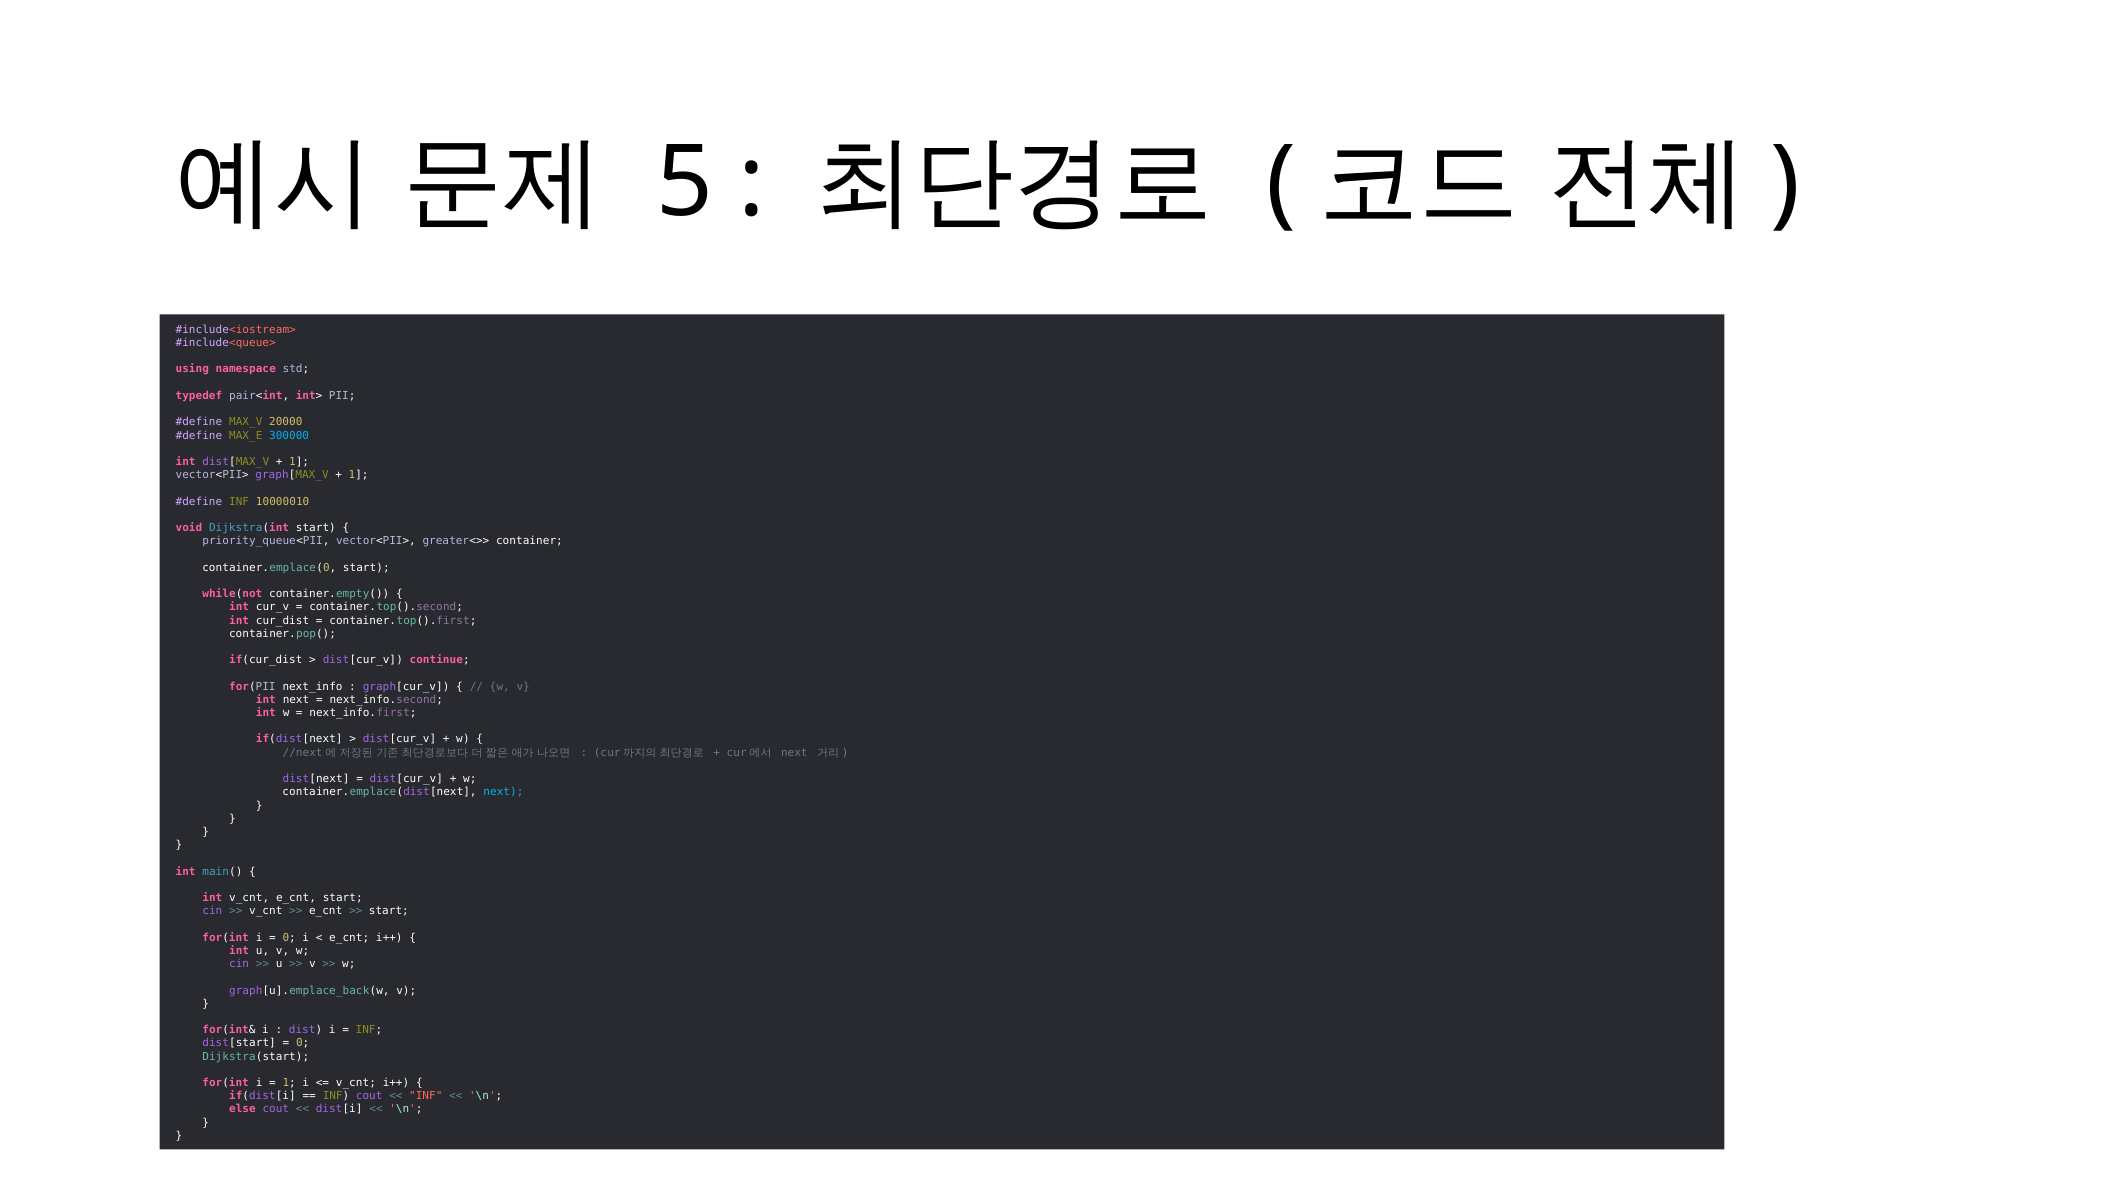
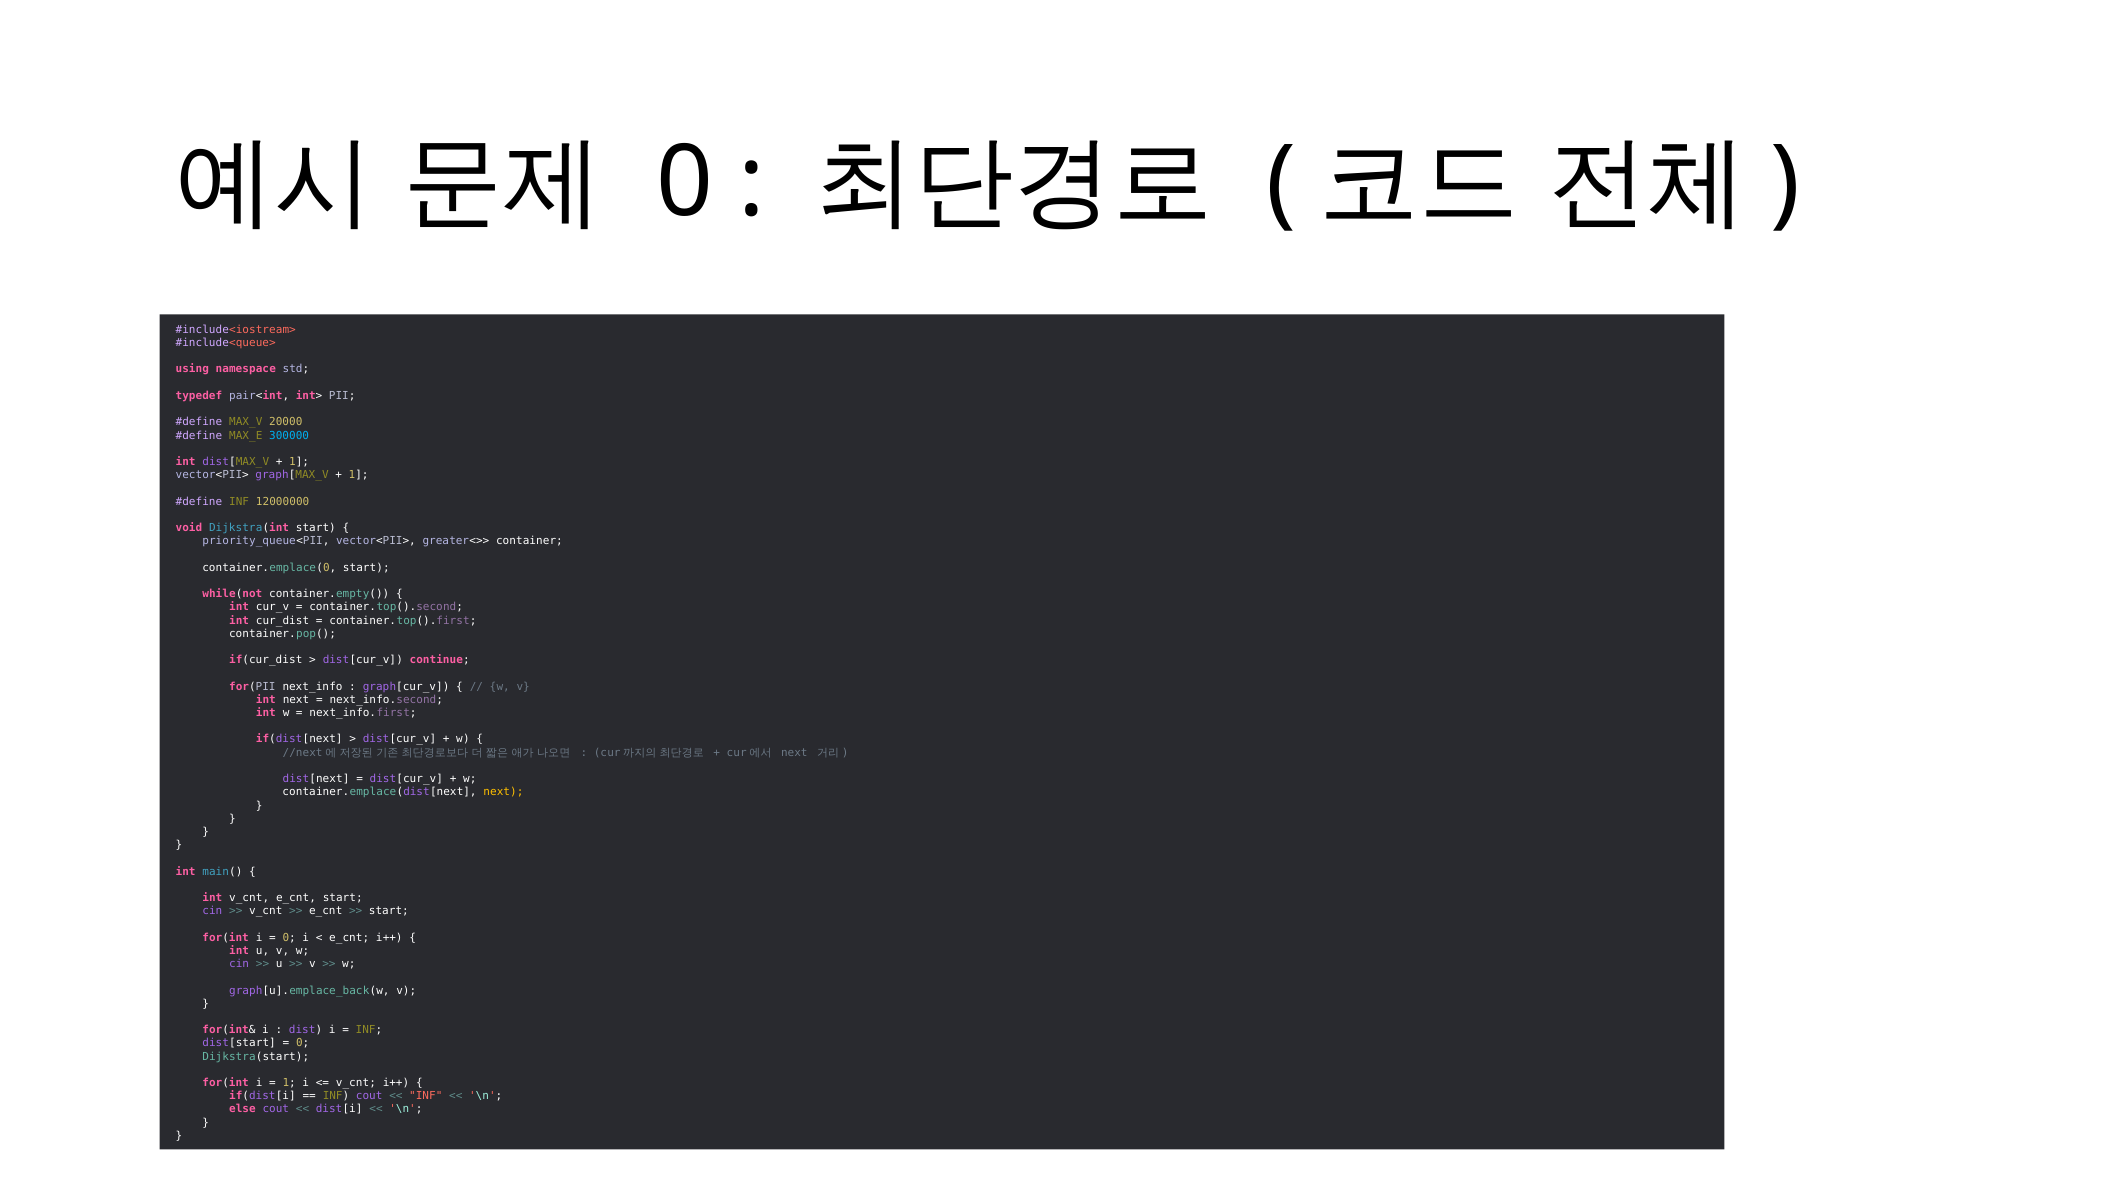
5 at (685, 183): 5 -> 0
10000010: 10000010 -> 12000000
next at (503, 792) colour: light blue -> yellow
